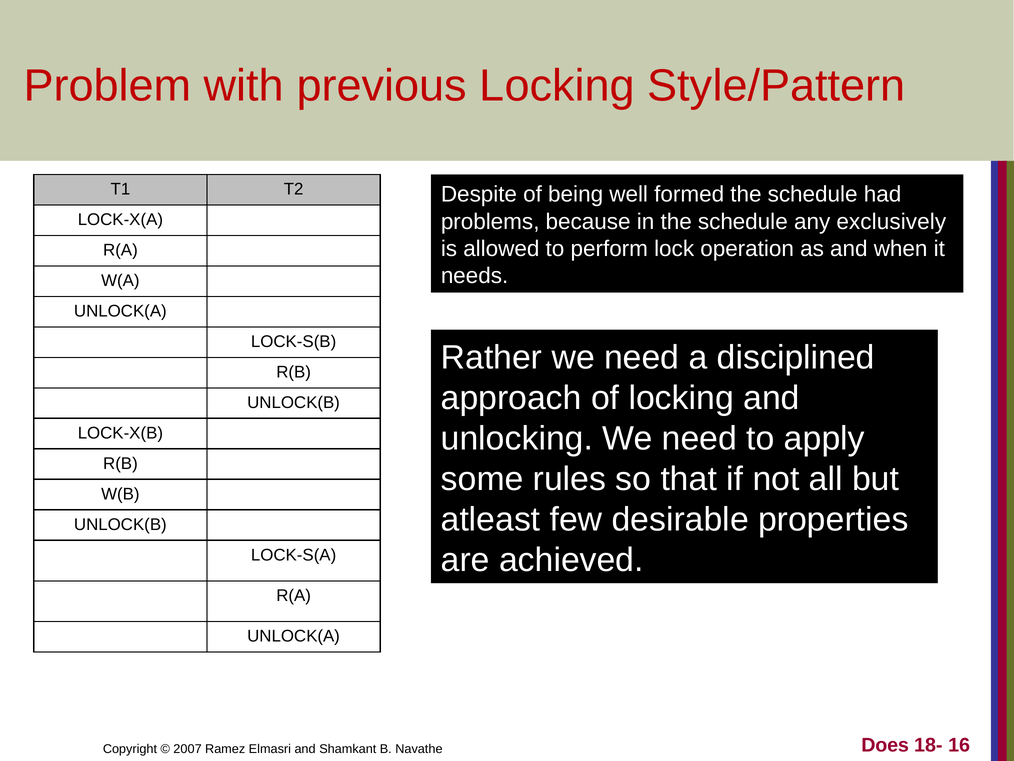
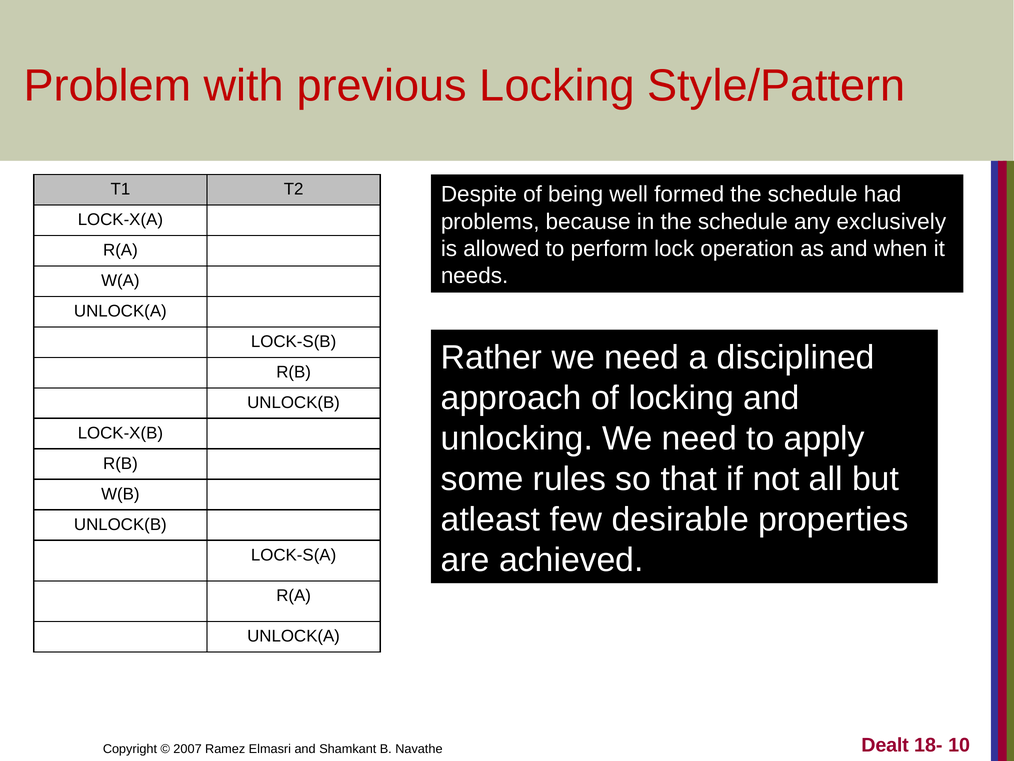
Does: Does -> Dealt
16: 16 -> 10
